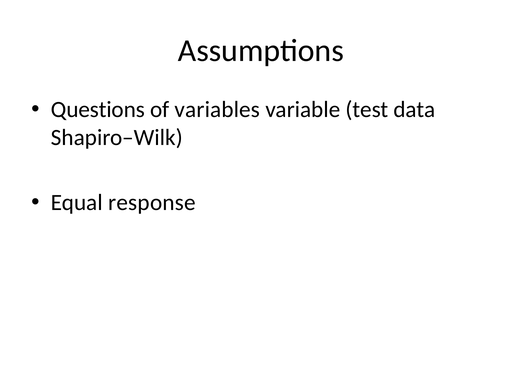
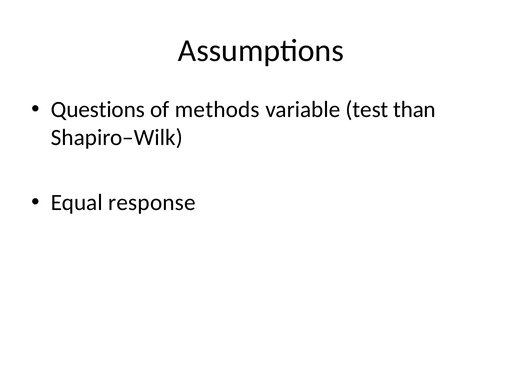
variables: variables -> methods
data: data -> than
